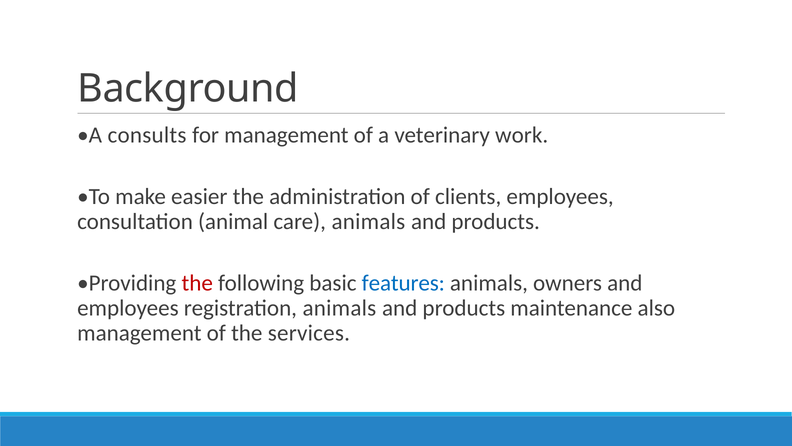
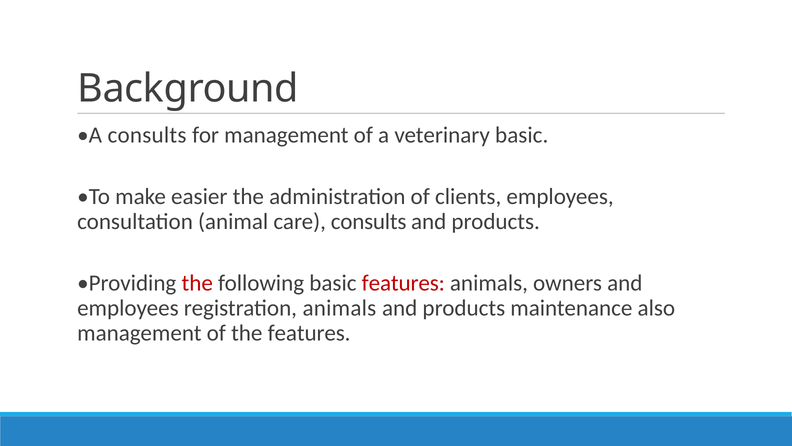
veterinary work: work -> basic
care animals: animals -> consults
features at (403, 283) colour: blue -> red
the services: services -> features
